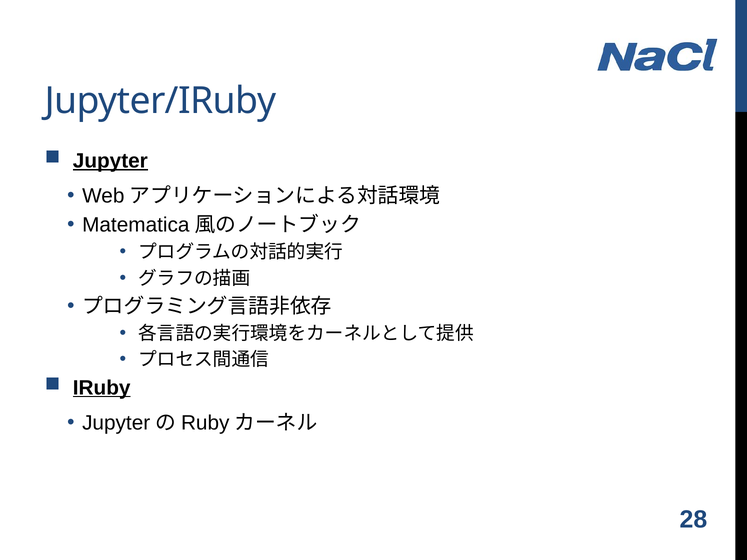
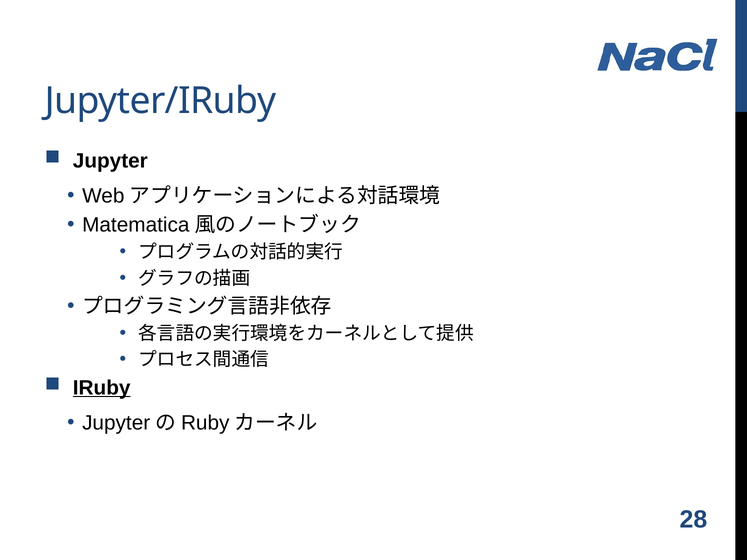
Jupyter underline: present -> none
